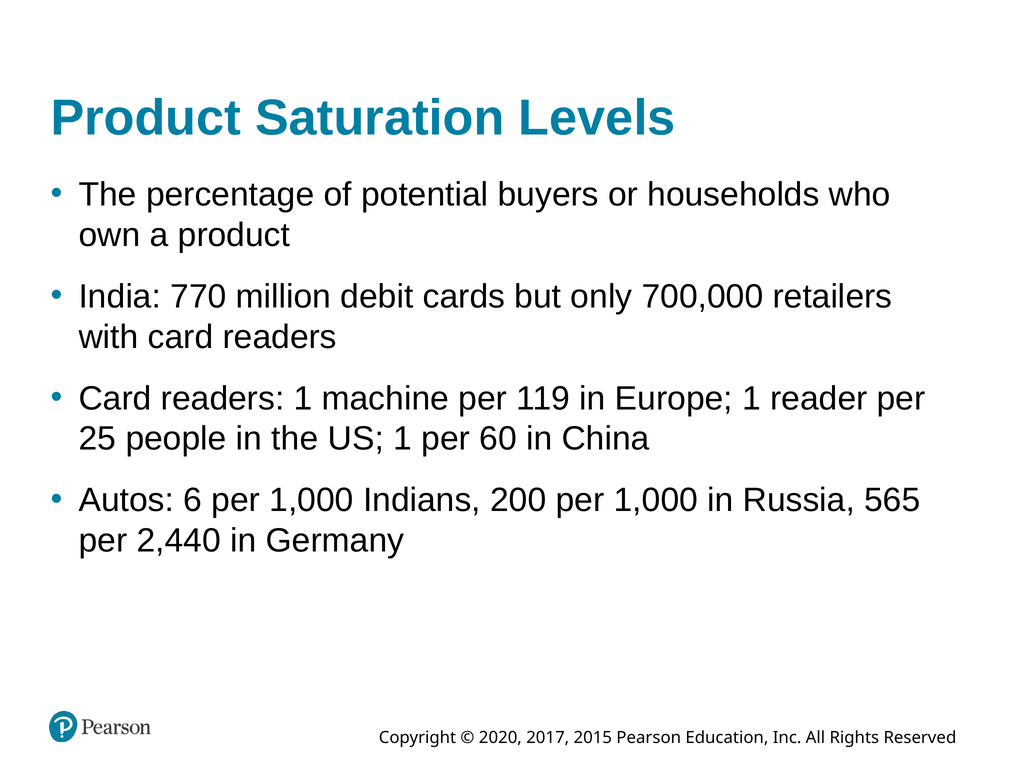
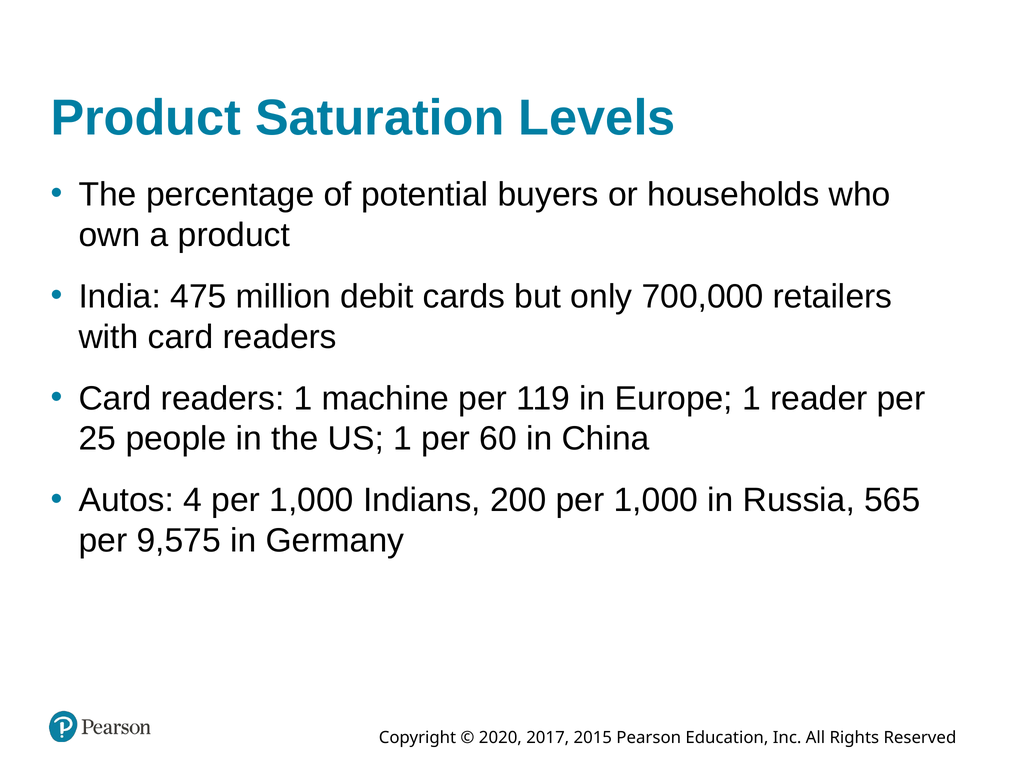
770: 770 -> 475
6: 6 -> 4
2,440: 2,440 -> 9,575
